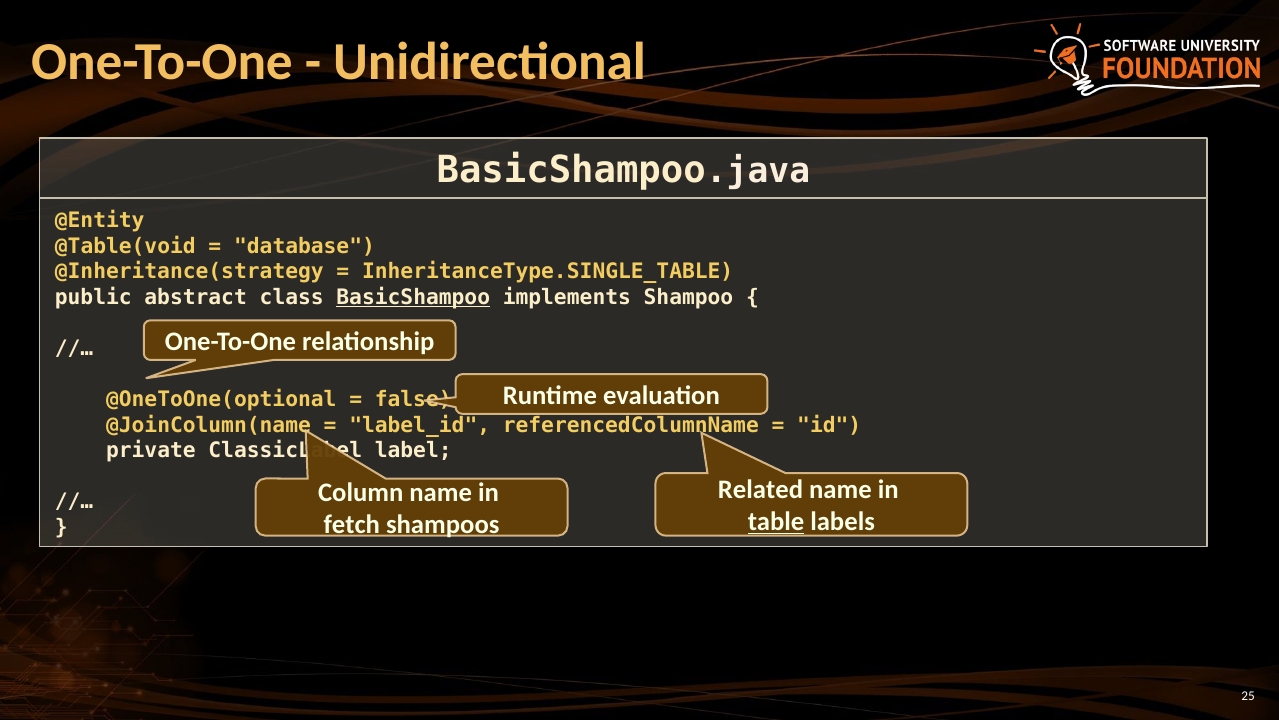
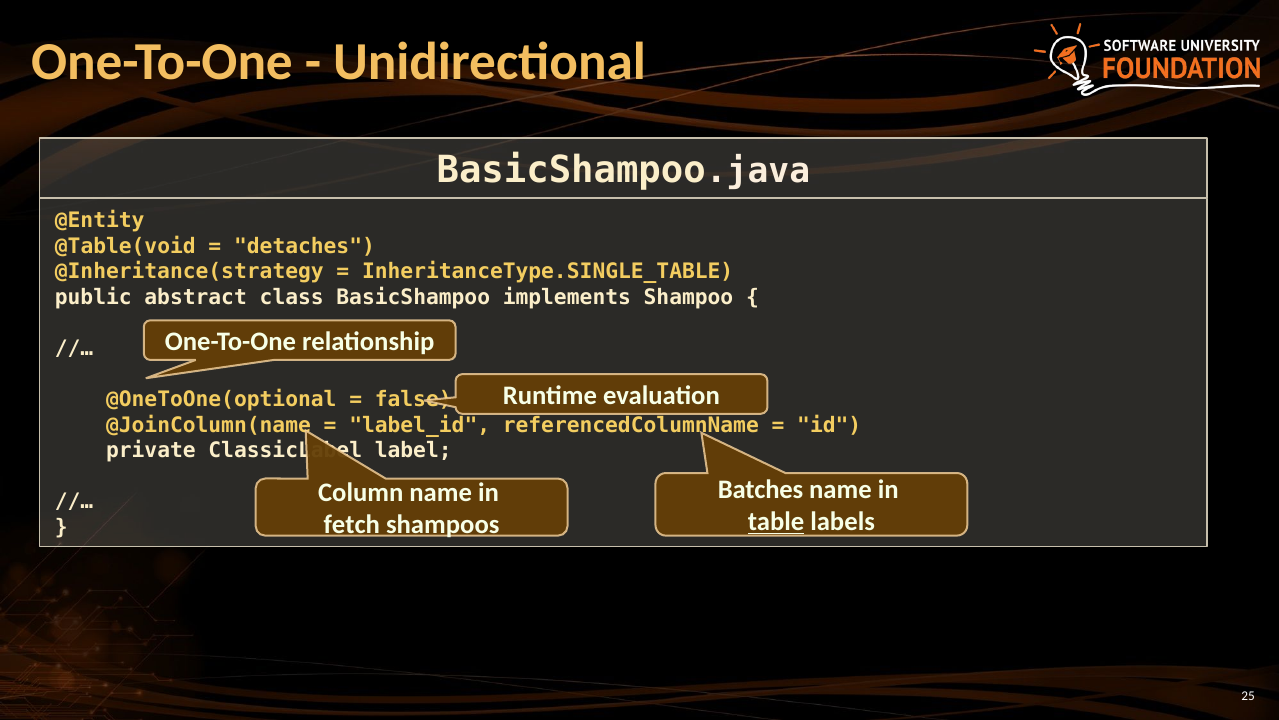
database: database -> detaches
BasicShampoo underline: present -> none
Related: Related -> Batches
